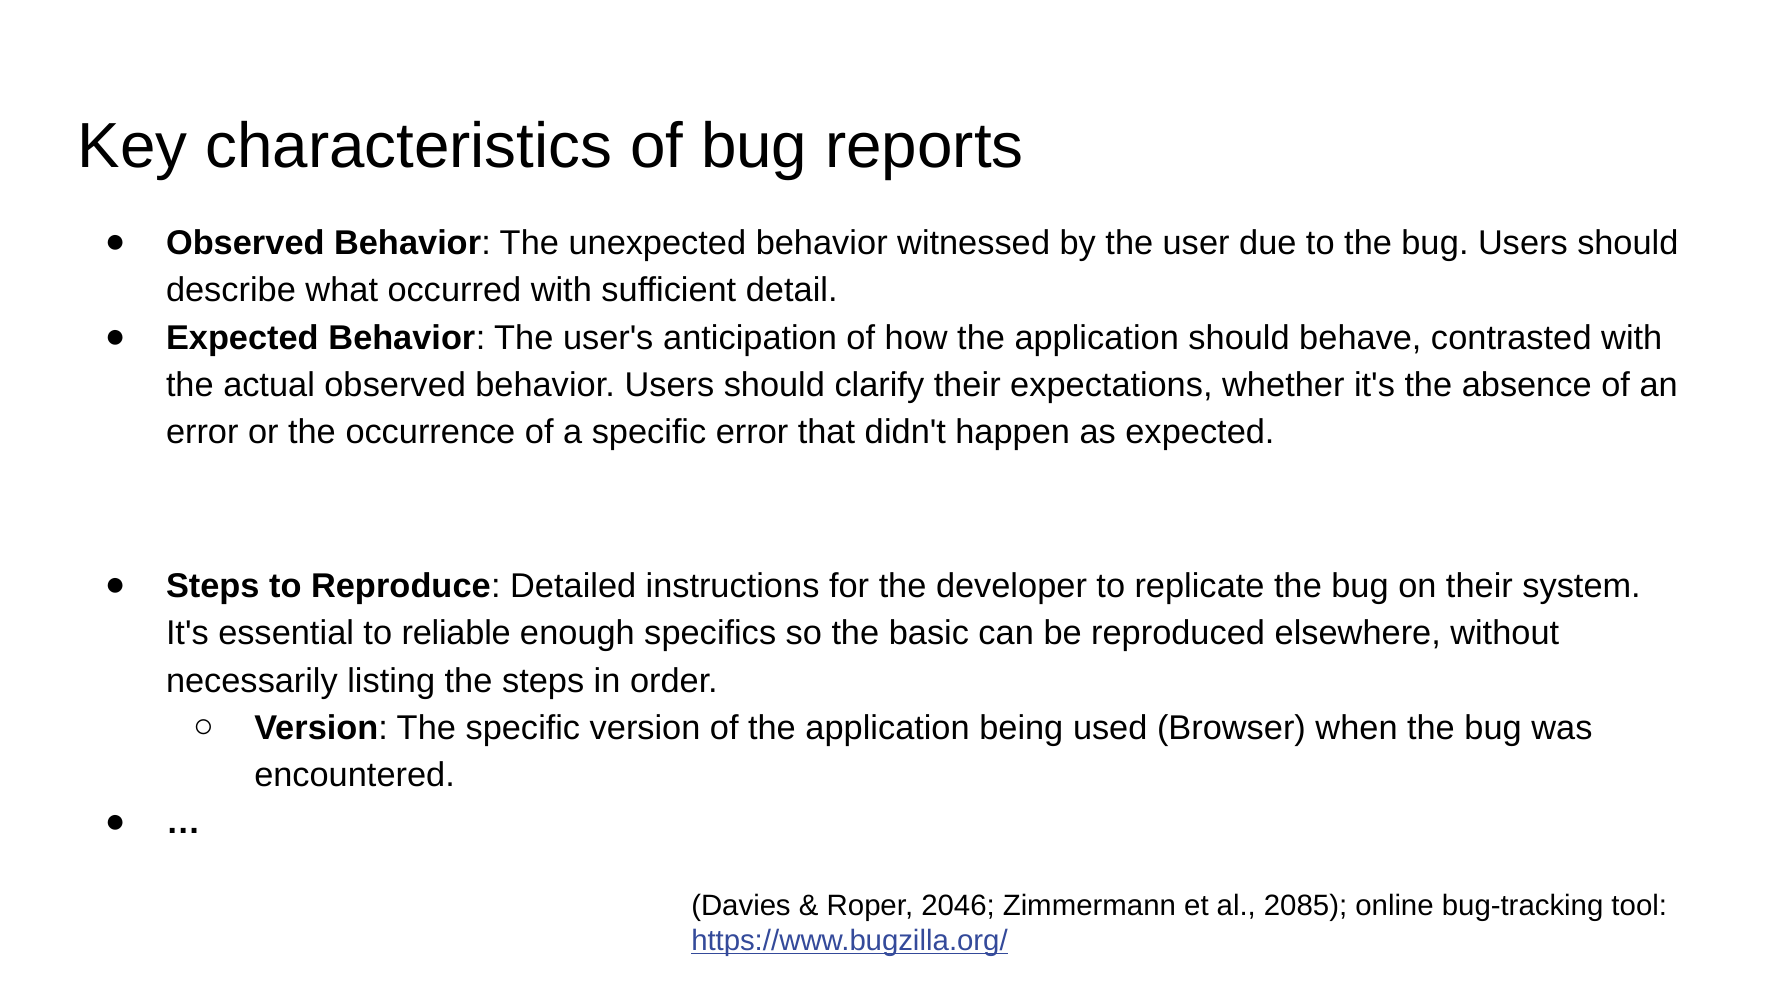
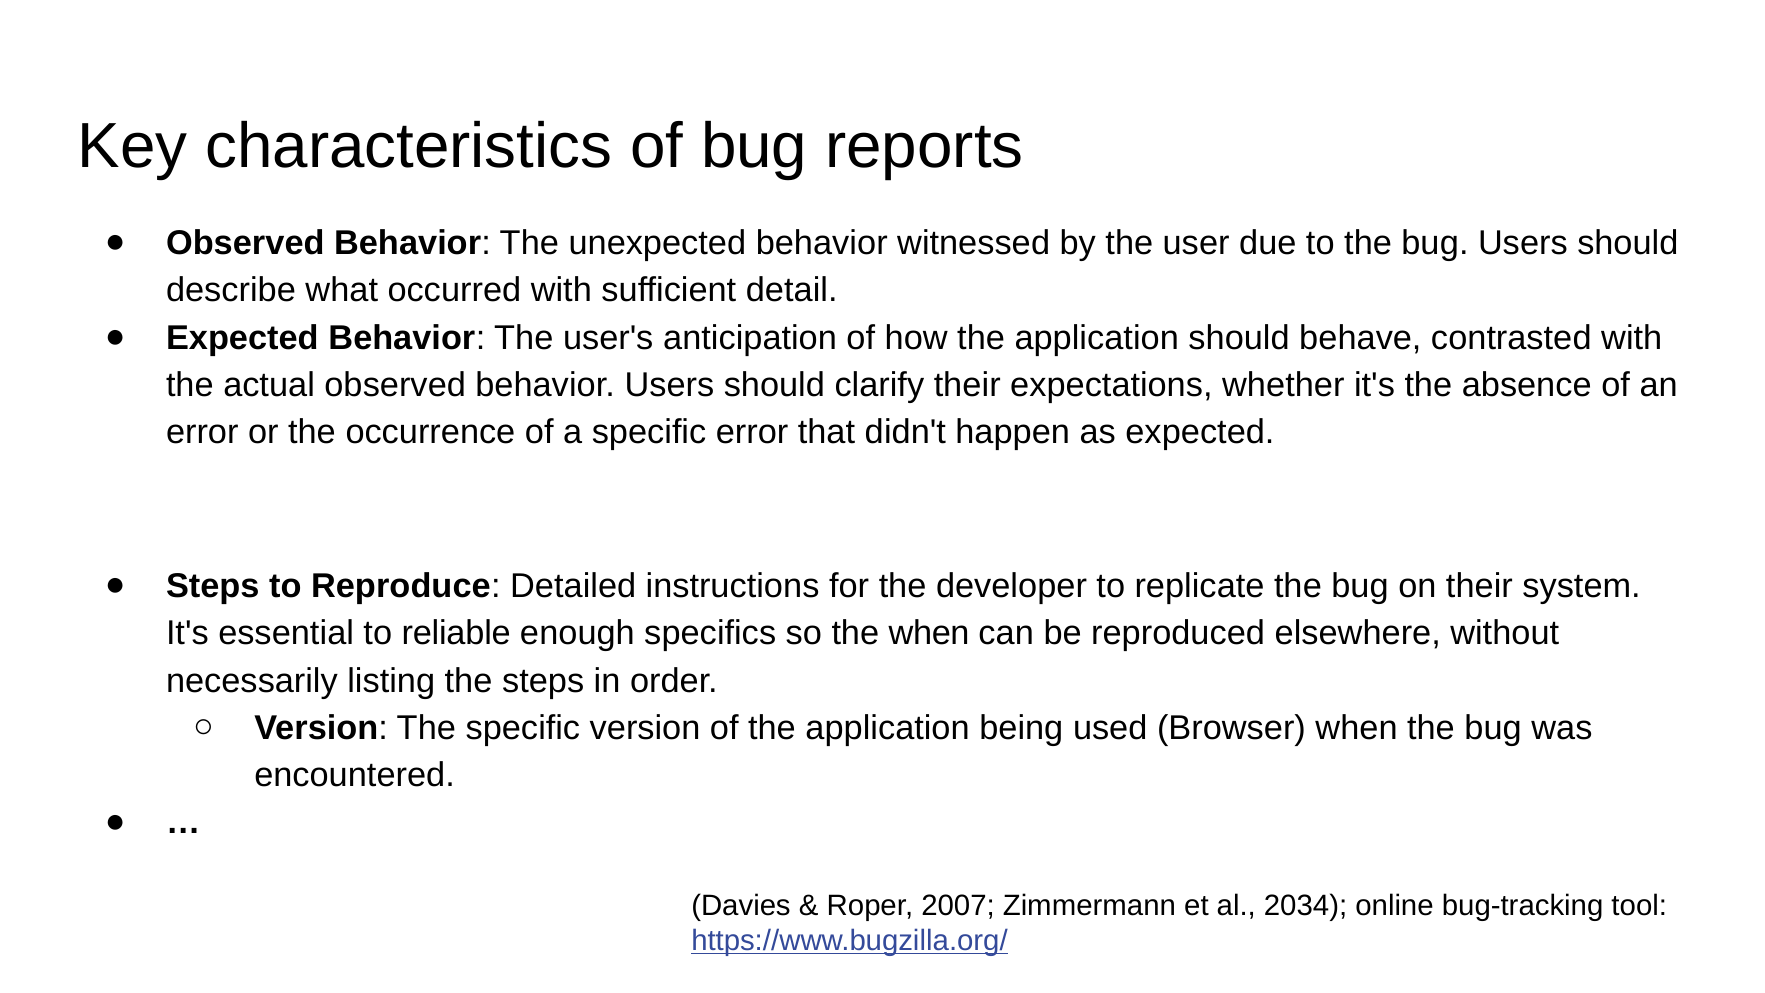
the basic: basic -> when
2046: 2046 -> 2007
2085: 2085 -> 2034
